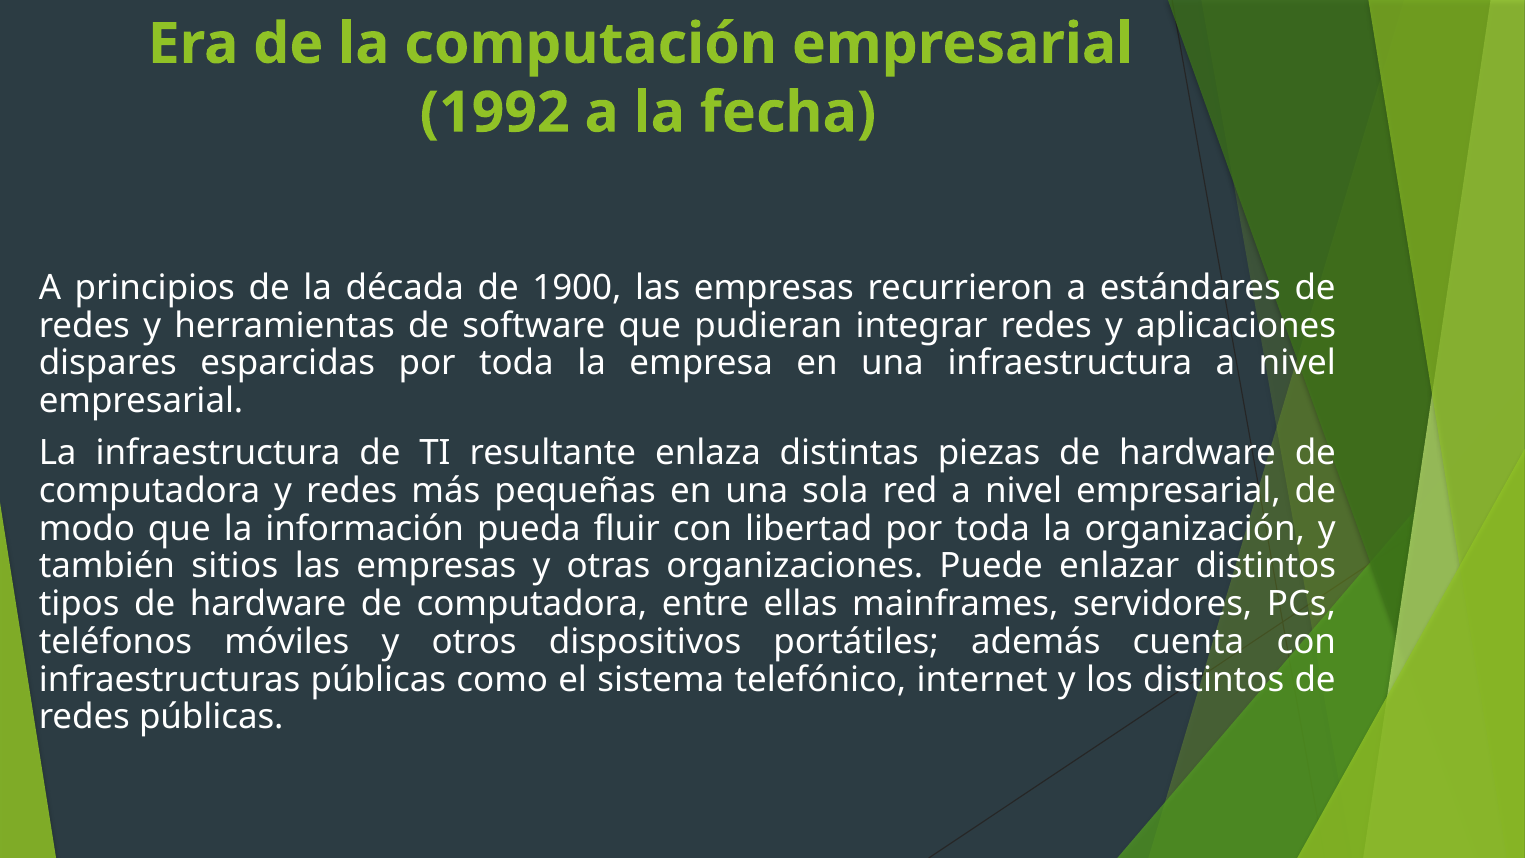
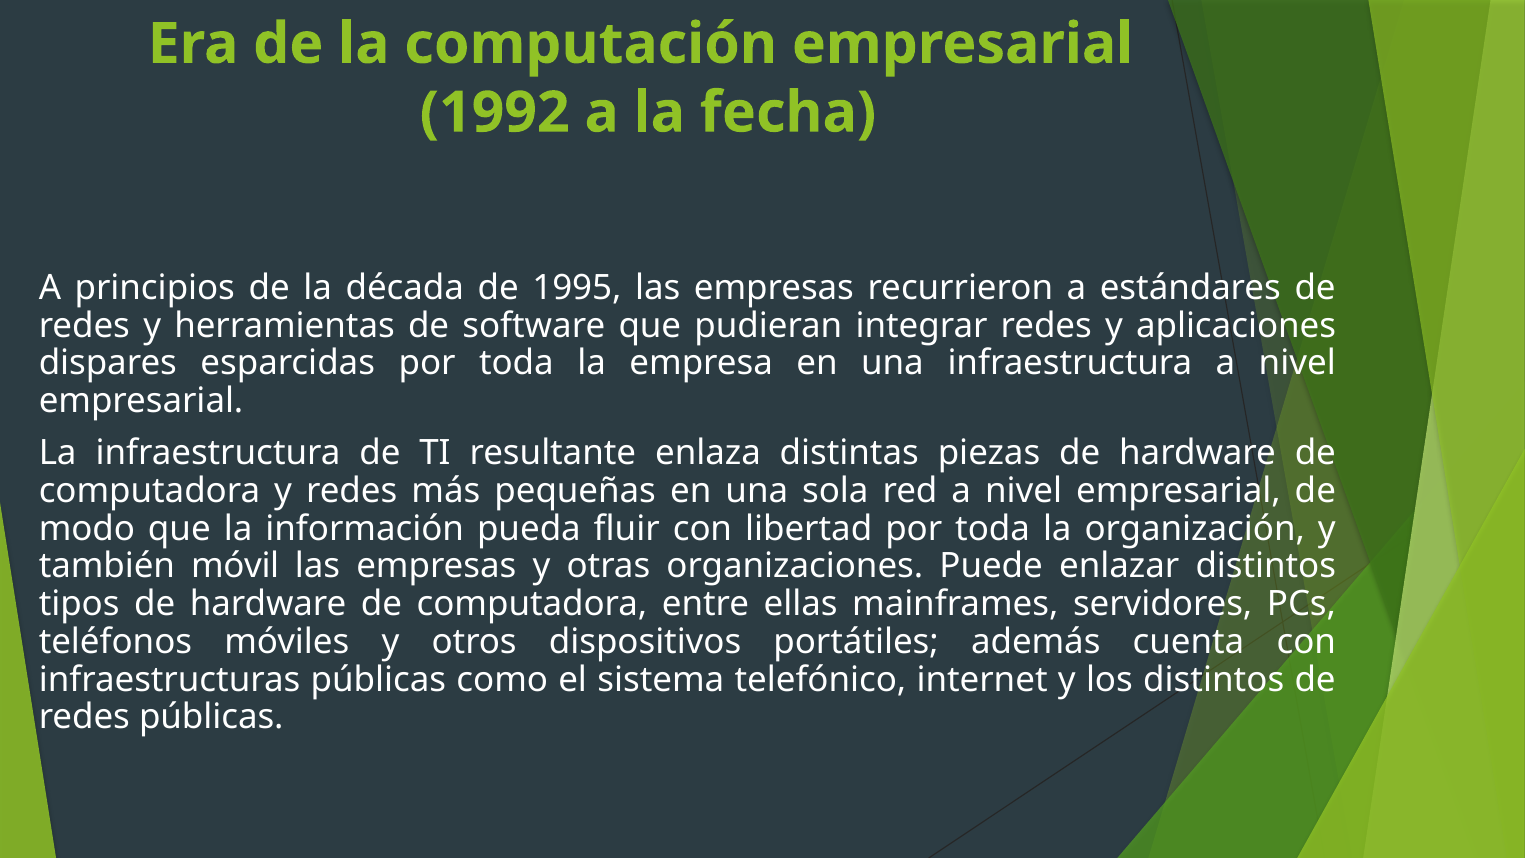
1900: 1900 -> 1995
sitios: sitios -> móvil
